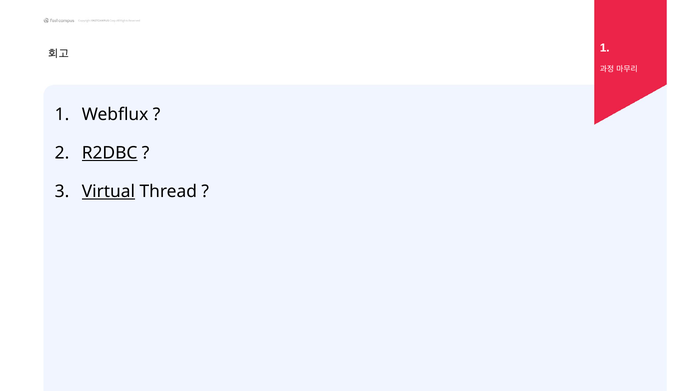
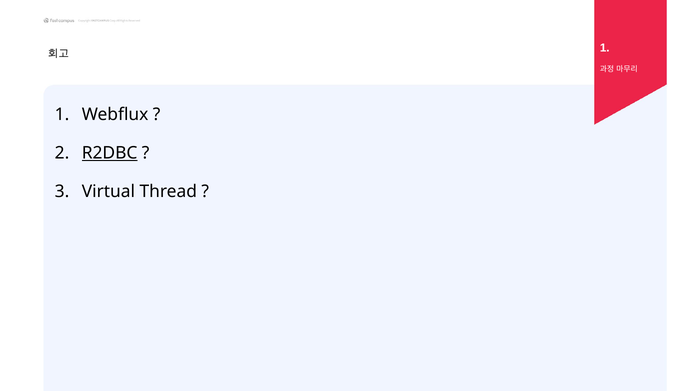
Virtual underline: present -> none
